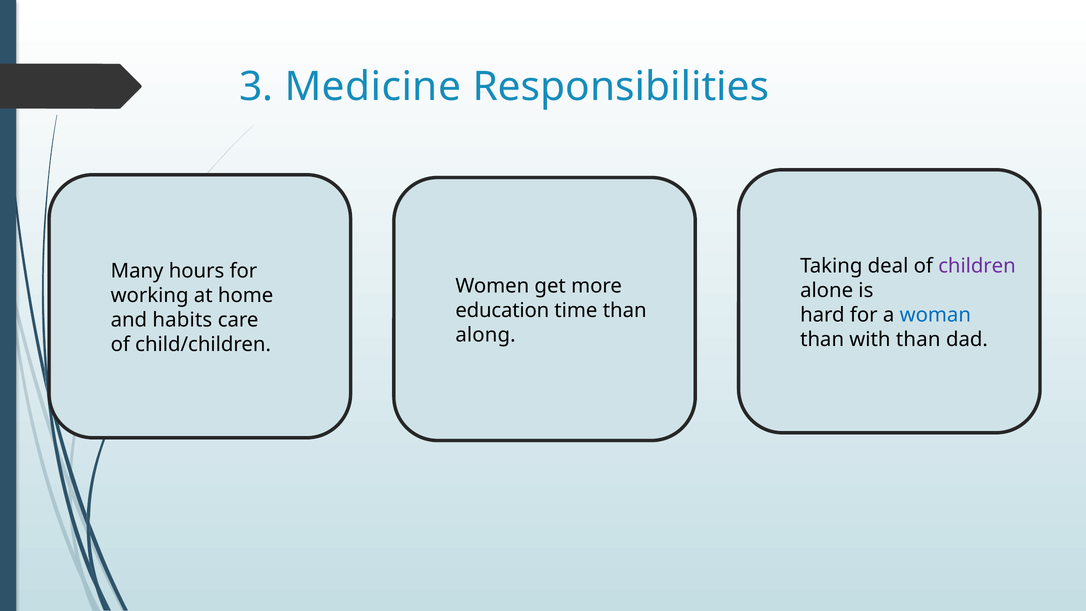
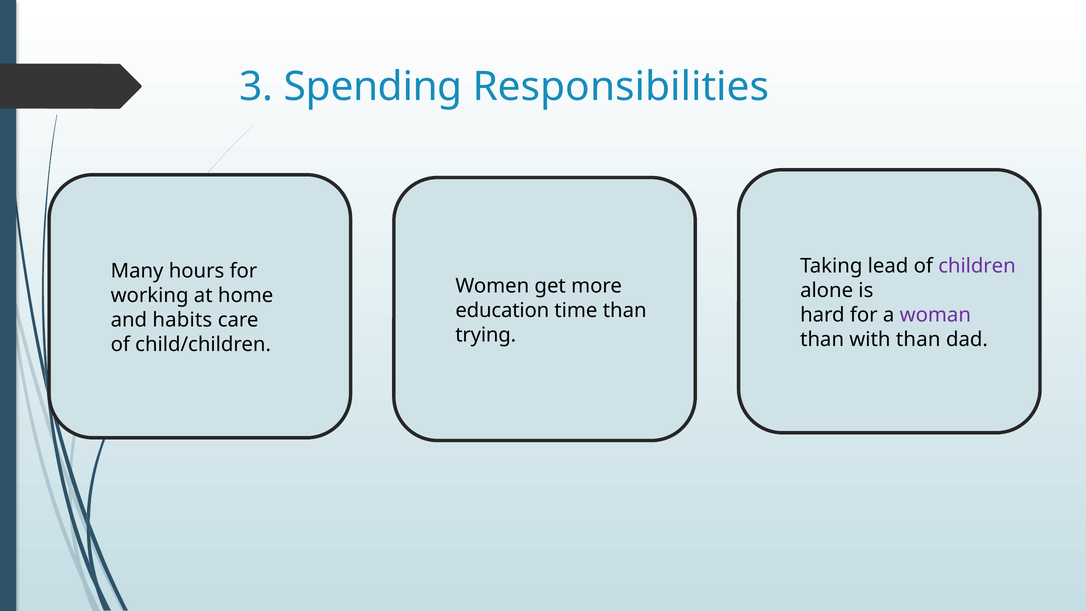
Medicine: Medicine -> Spending
deal: deal -> lead
woman colour: blue -> purple
along: along -> trying
